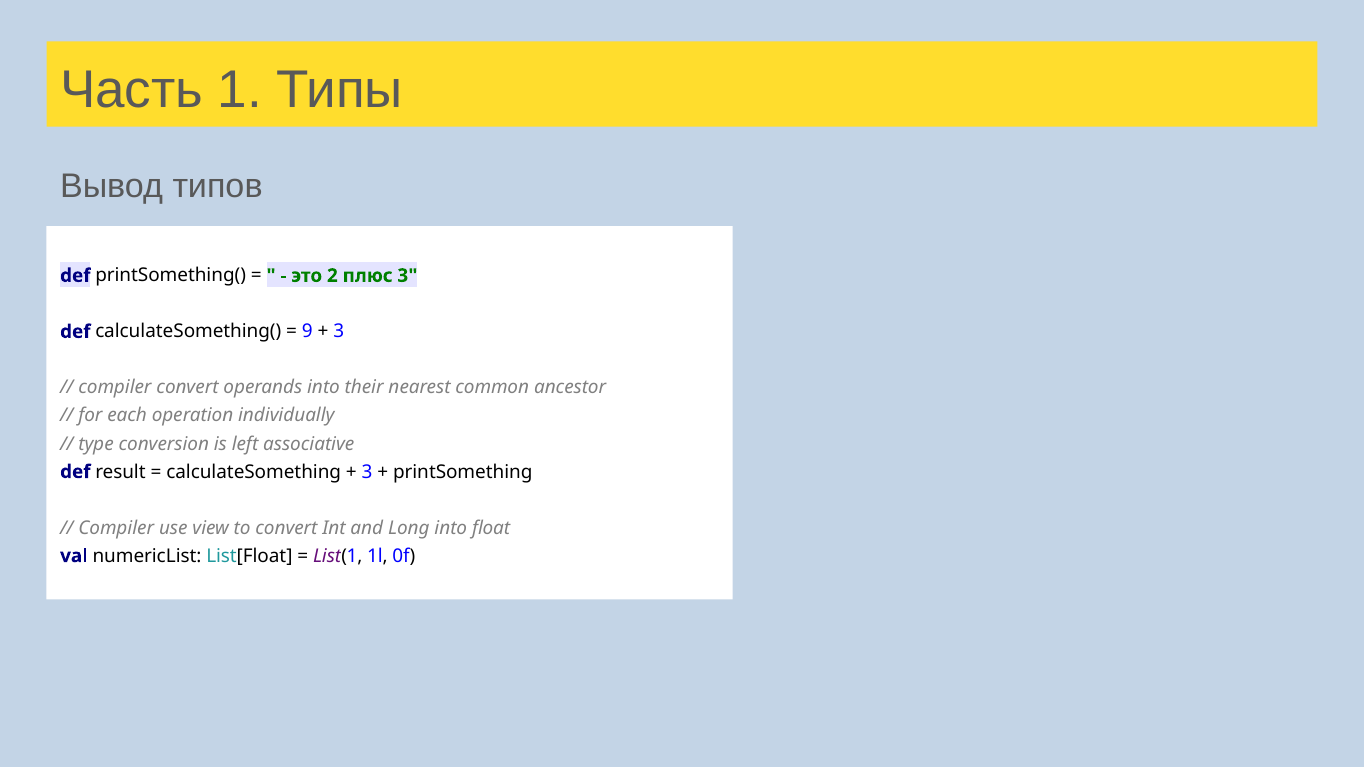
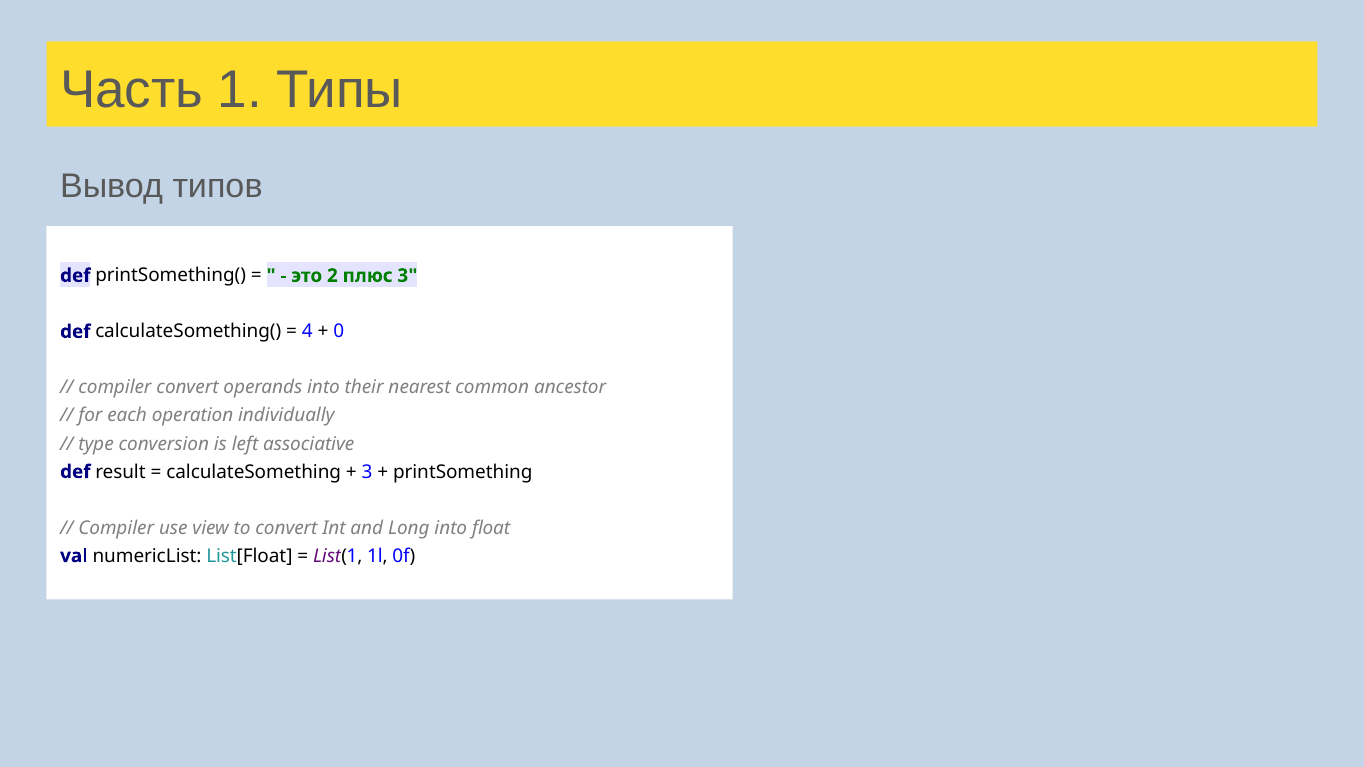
9: 9 -> 4
3 at (339, 332): 3 -> 0
